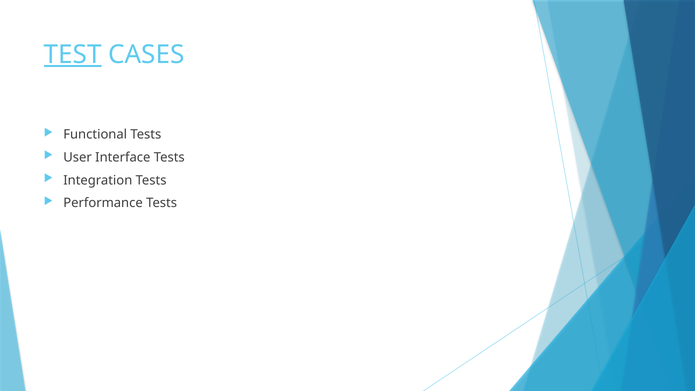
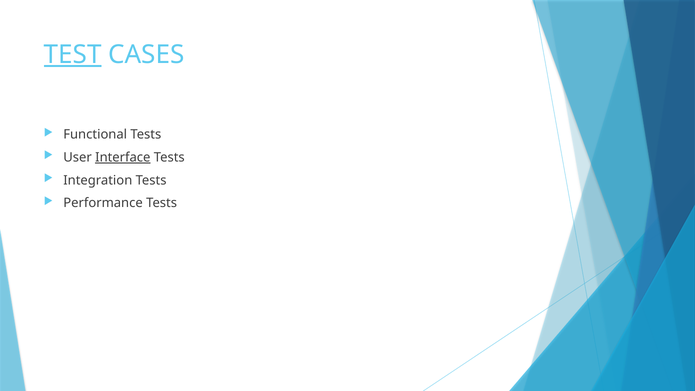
Interface underline: none -> present
